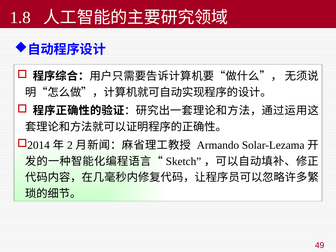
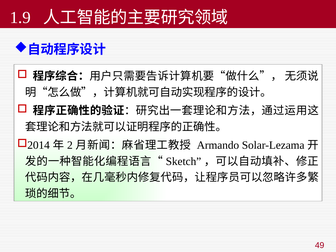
1.8: 1.8 -> 1.9
